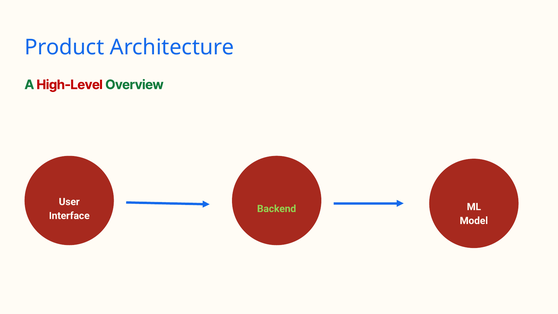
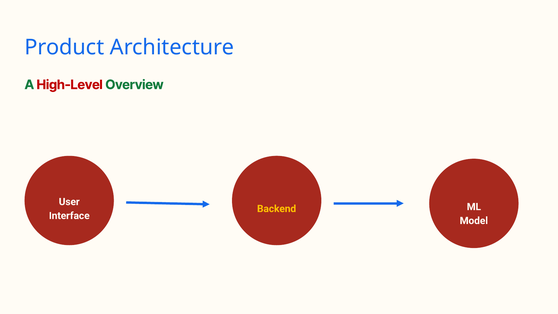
Backend colour: light green -> yellow
